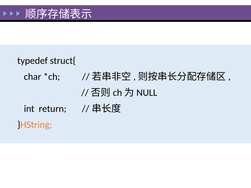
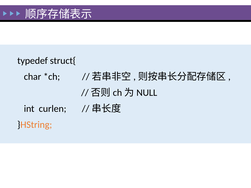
return: return -> curlen
